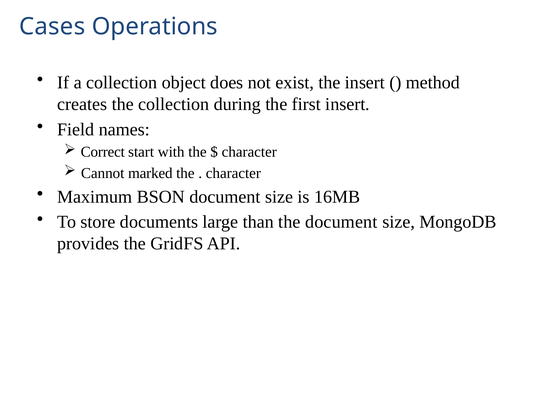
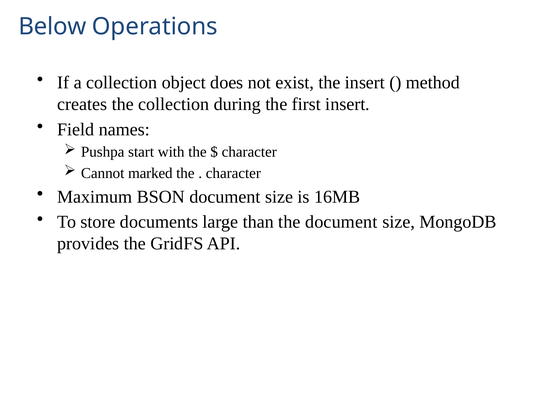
Cases: Cases -> Below
Correct: Correct -> Pushpa
